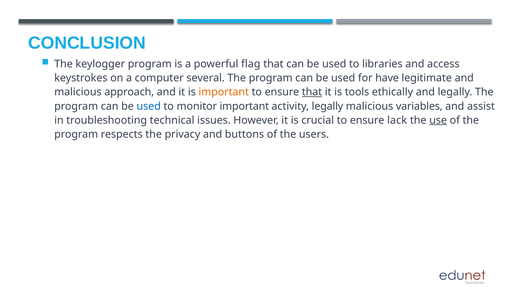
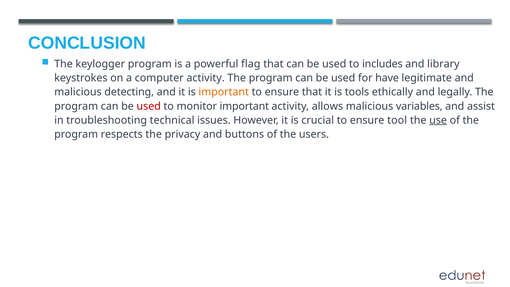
libraries: libraries -> includes
access: access -> library
computer several: several -> activity
approach: approach -> detecting
that at (312, 92) underline: present -> none
used at (149, 106) colour: blue -> red
activity legally: legally -> allows
lack: lack -> tool
